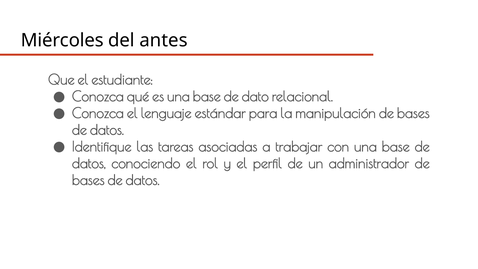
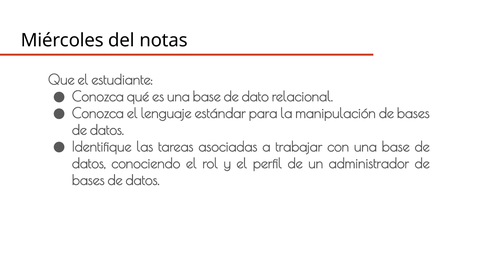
antes: antes -> notas
